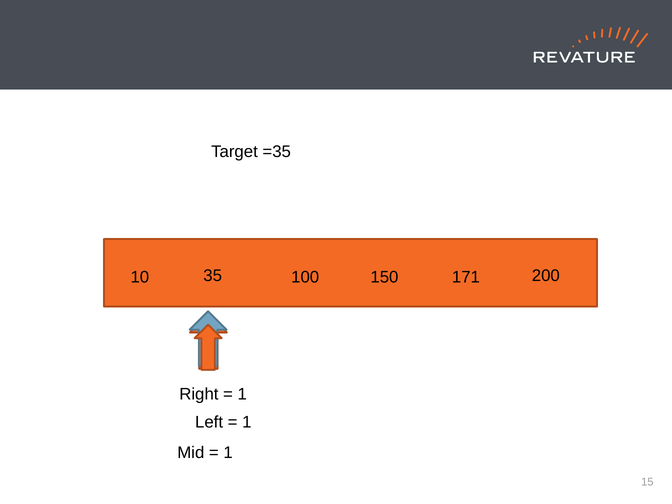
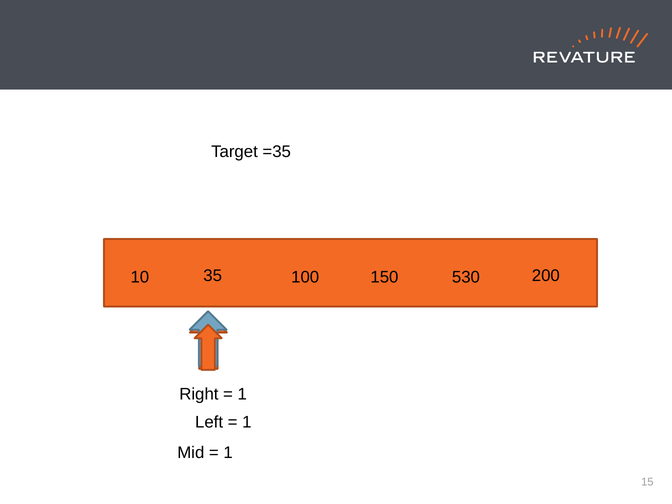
171: 171 -> 530
